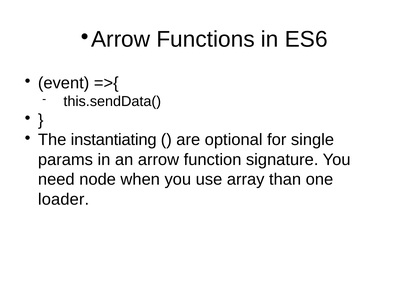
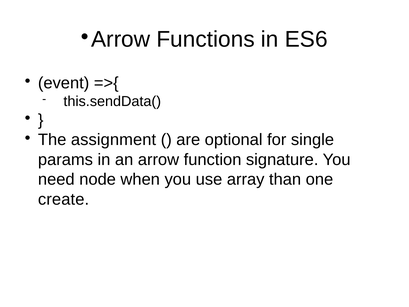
instantiating: instantiating -> assignment
loader: loader -> create
